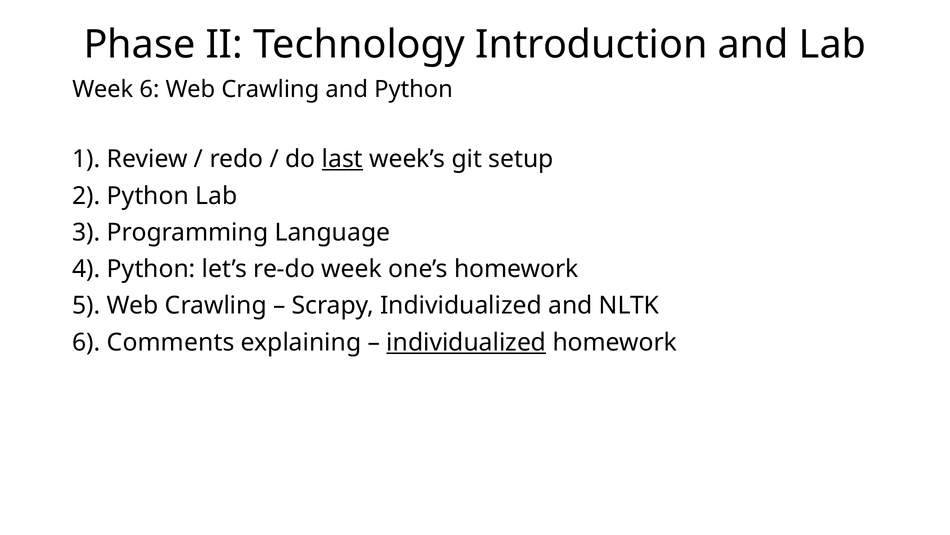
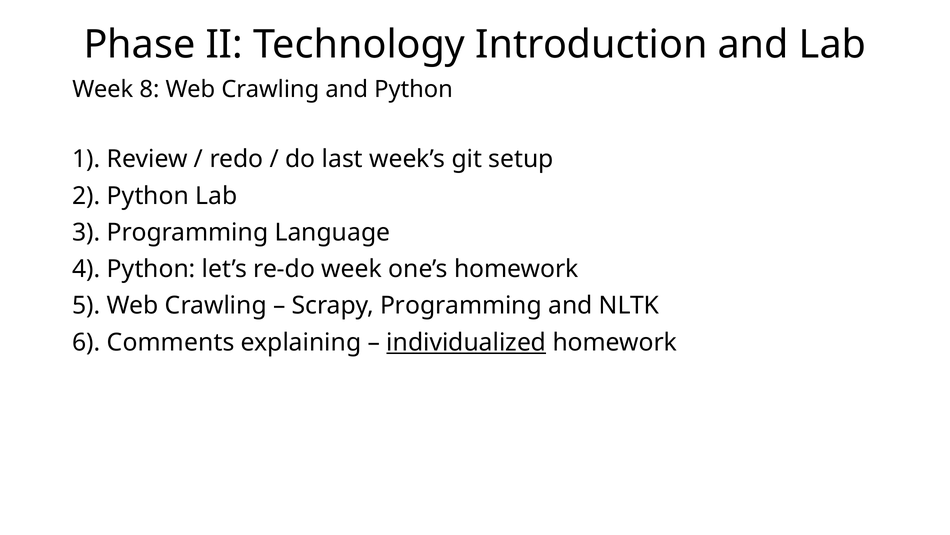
Week 6: 6 -> 8
last underline: present -> none
Scrapy Individualized: Individualized -> Programming
